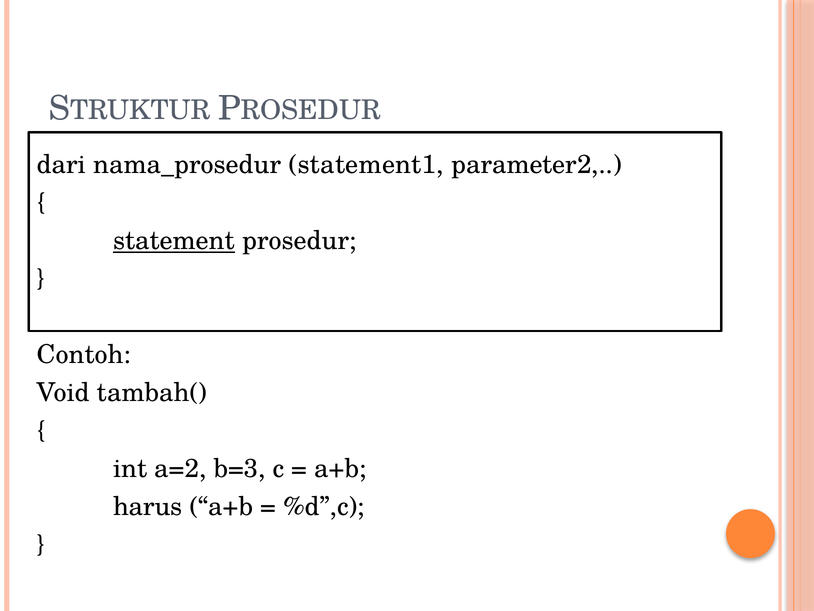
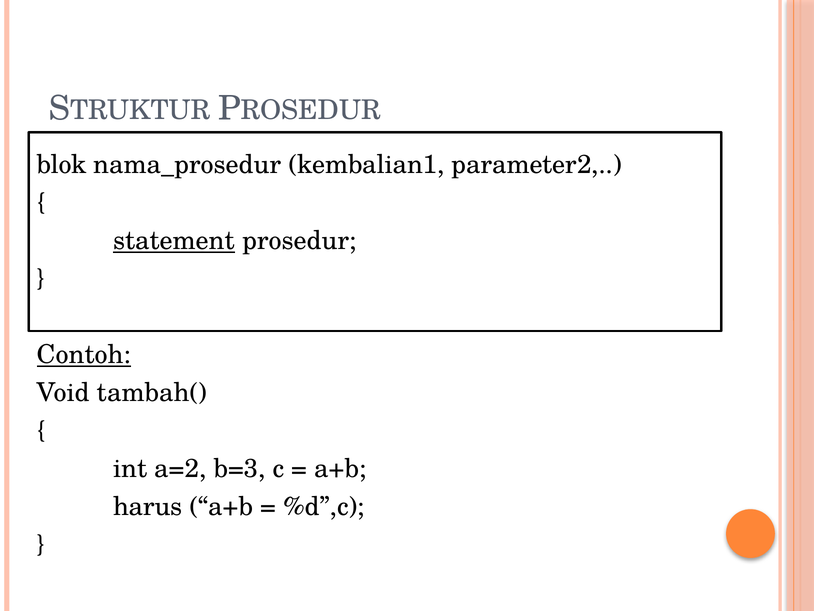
dari: dari -> blok
statement1: statement1 -> kembalian1
Contoh underline: none -> present
